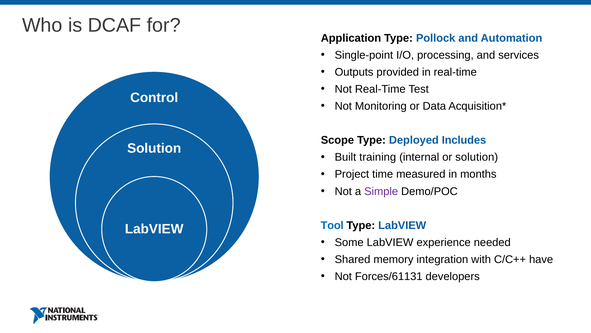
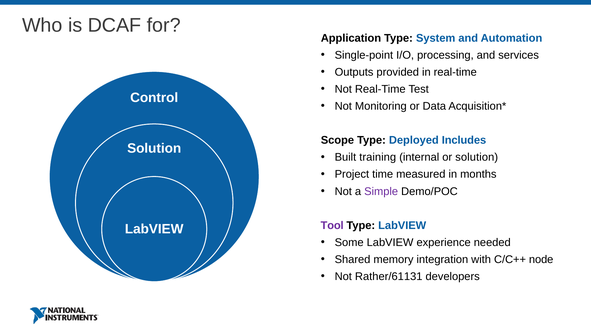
Pollock: Pollock -> System
Tool colour: blue -> purple
have: have -> node
Forces/61131: Forces/61131 -> Rather/61131
